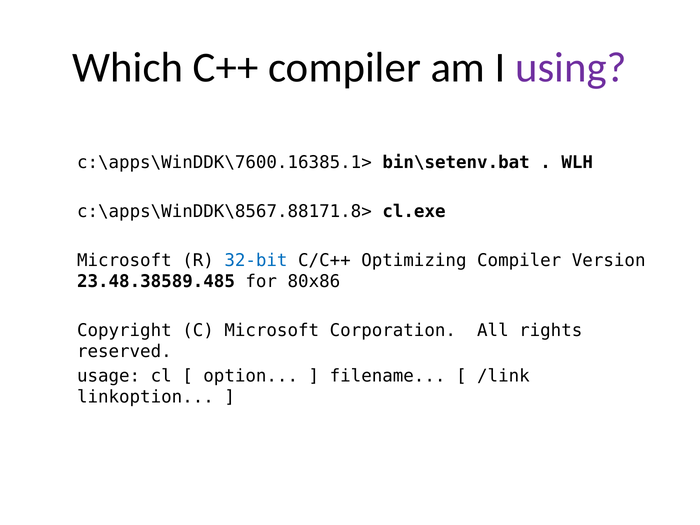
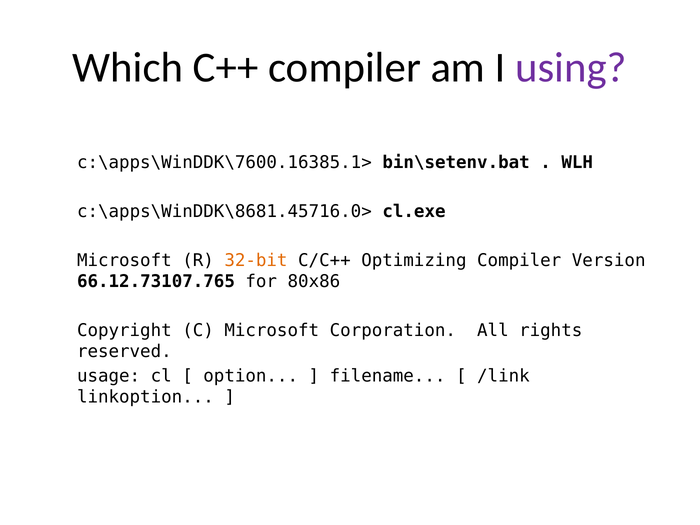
c:\apps\WinDDK\8567.88171.8>: c:\apps\WinDDK\8567.88171.8> -> c:\apps\WinDDK\8681.45716.0>
32-bit colour: blue -> orange
23.48.38589.485: 23.48.38589.485 -> 66.12.73107.765
